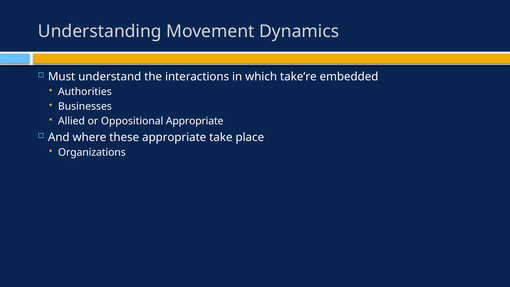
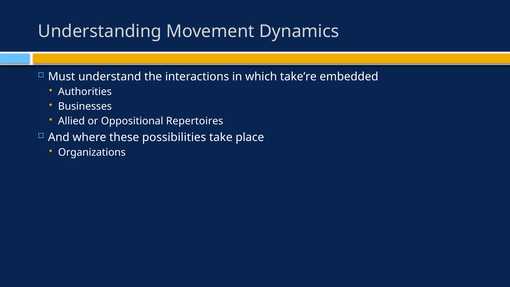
Oppositional Appropriate: Appropriate -> Repertoires
these appropriate: appropriate -> possibilities
